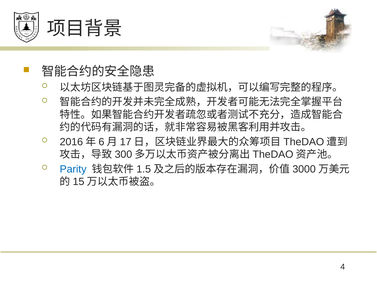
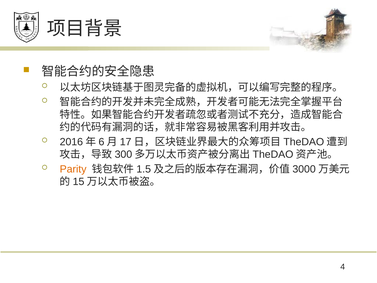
Parity colour: blue -> orange
